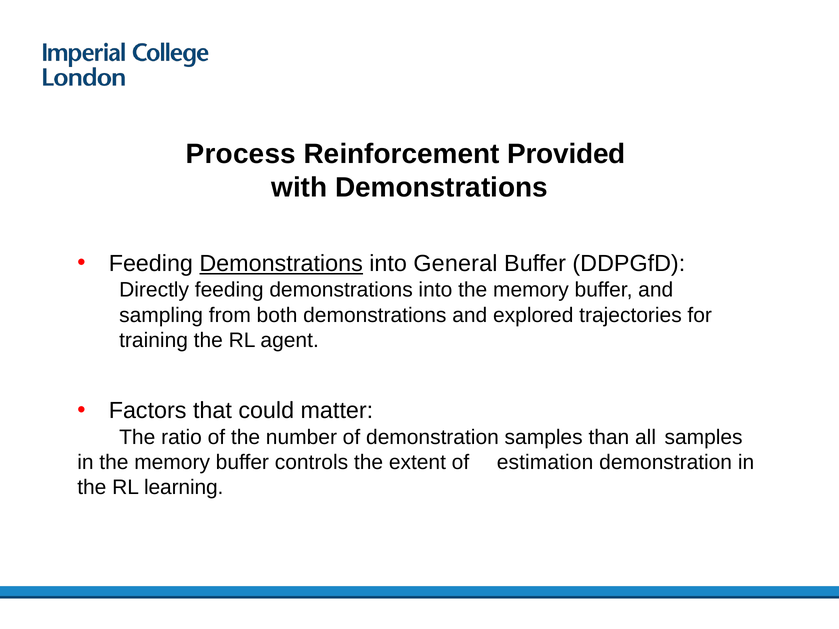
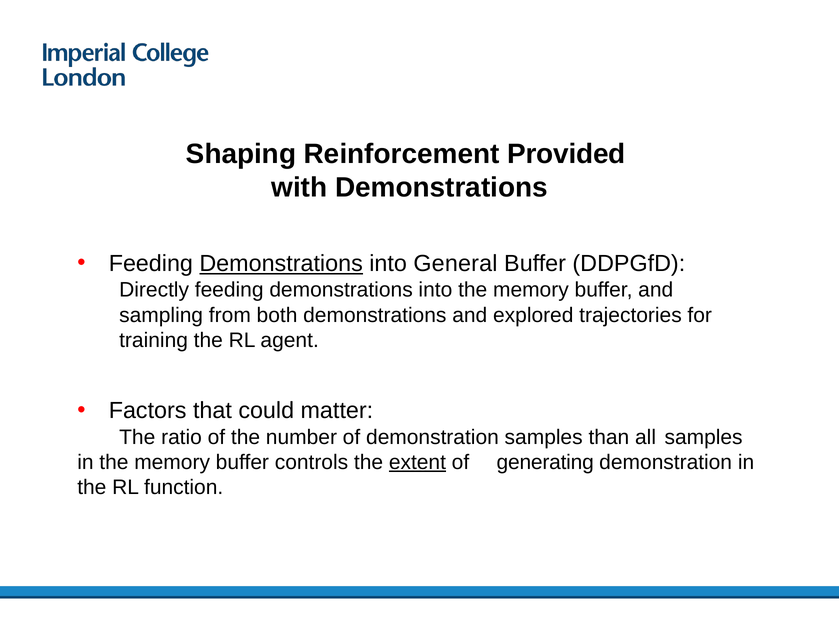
Process: Process -> Shaping
extent underline: none -> present
estimation: estimation -> generating
learning: learning -> function
